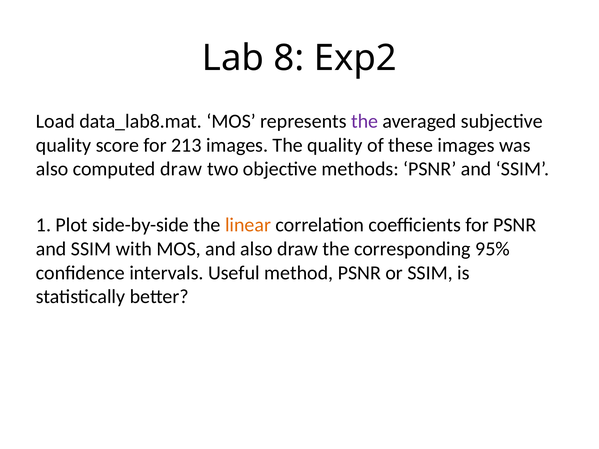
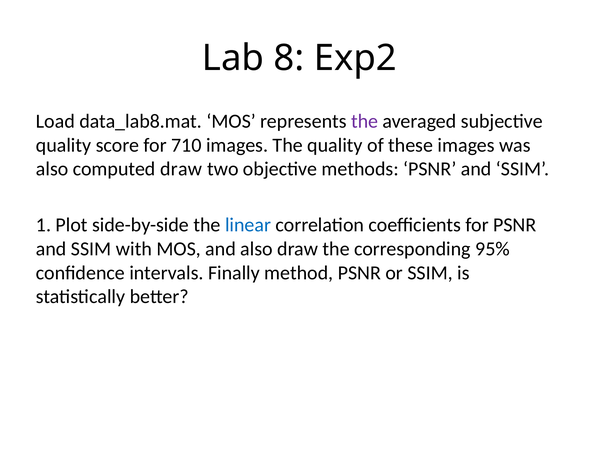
213: 213 -> 710
linear colour: orange -> blue
Useful: Useful -> Finally
